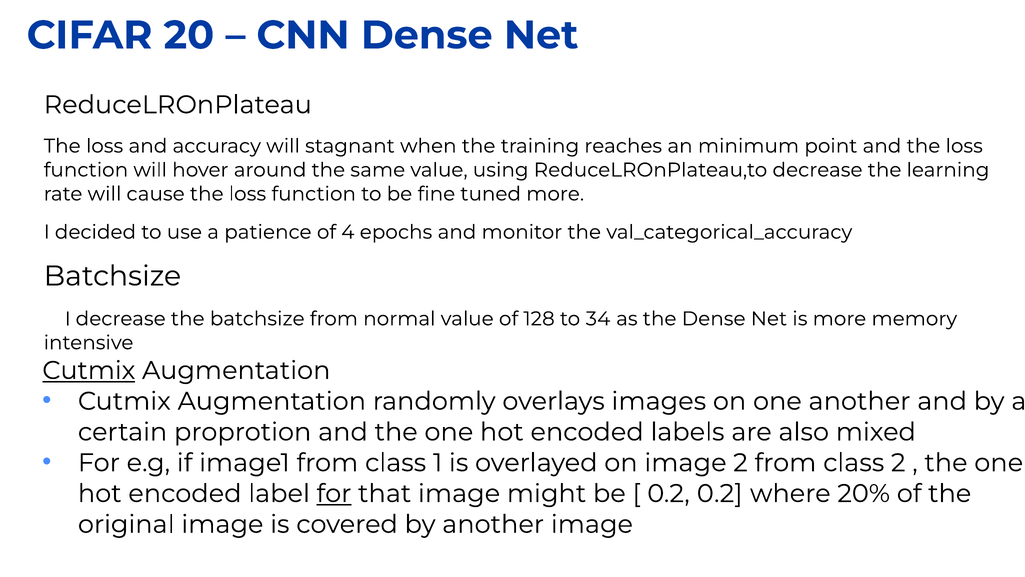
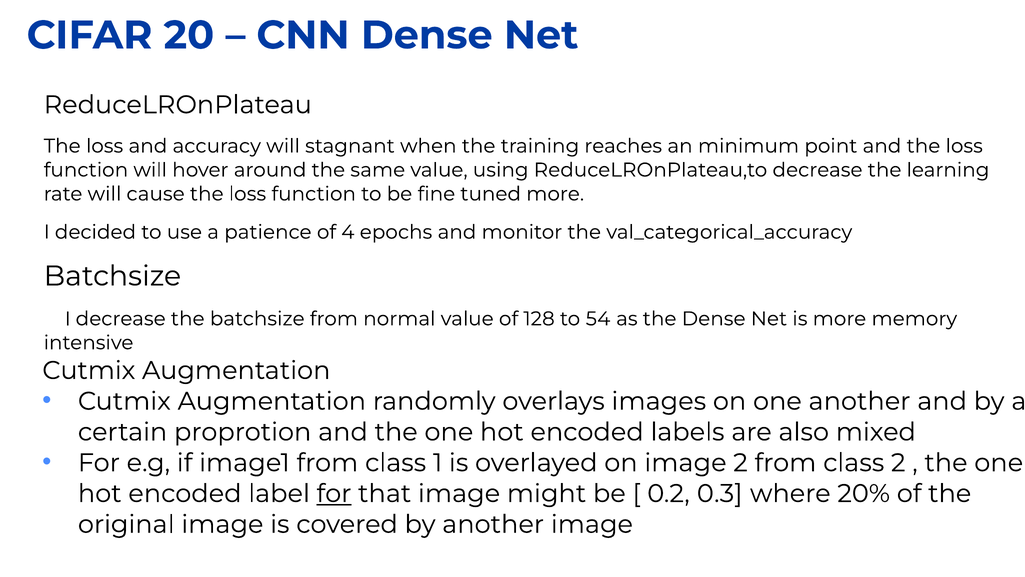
34: 34 -> 54
Cutmix at (89, 370) underline: present -> none
0.2 0.2: 0.2 -> 0.3
